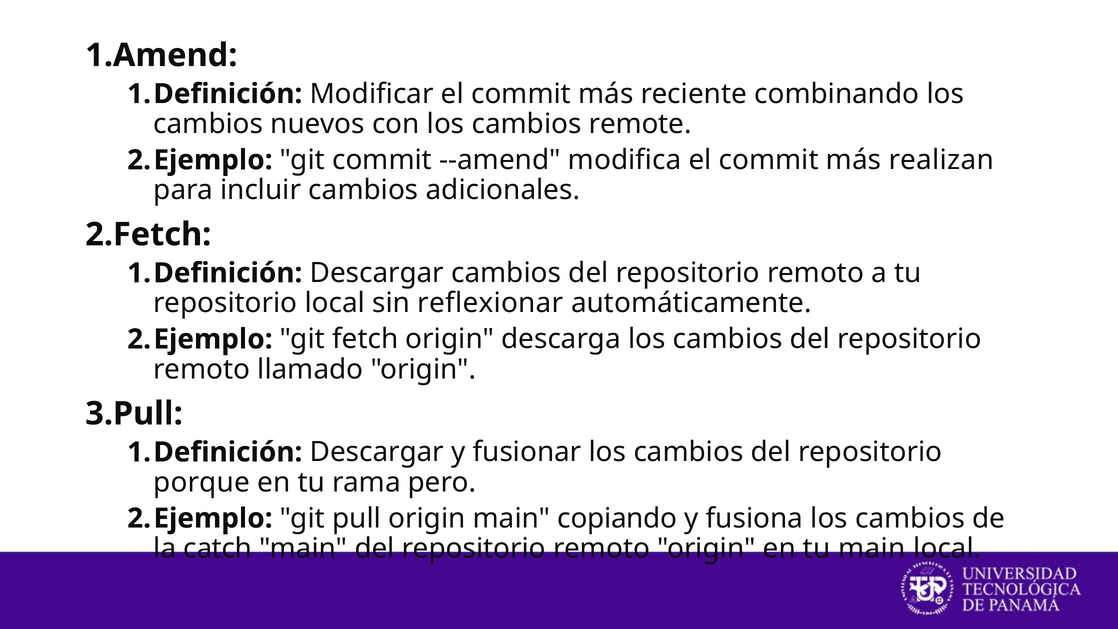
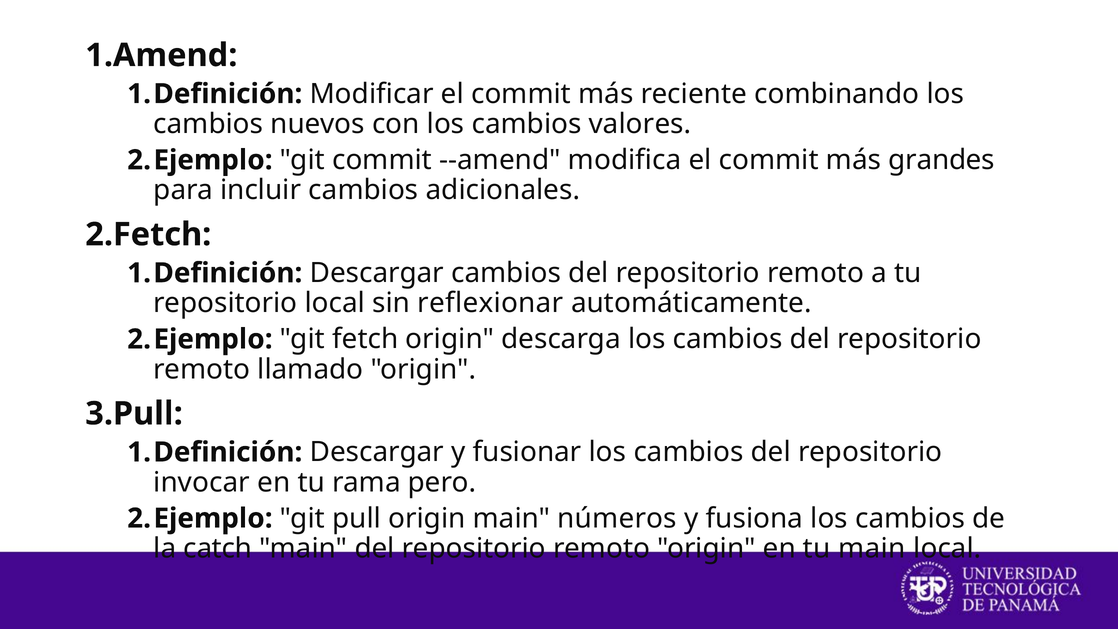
remote: remote -> valores
realizan: realizan -> grandes
porque: porque -> invocar
copiando: copiando -> números
